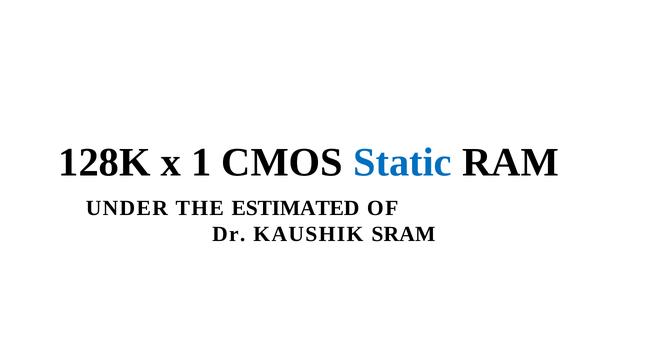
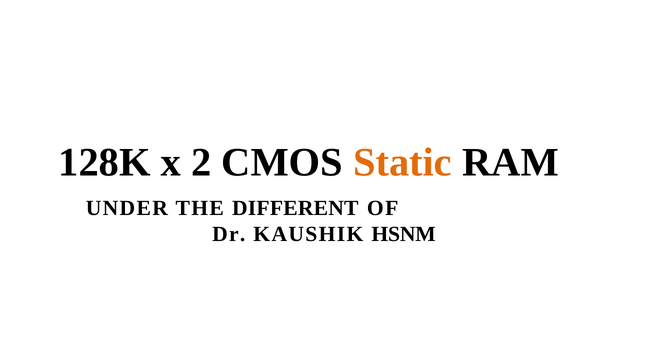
1: 1 -> 2
Static colour: blue -> orange
ESTIMATED: ESTIMATED -> DIFFERENT
SRAM: SRAM -> HSNM
